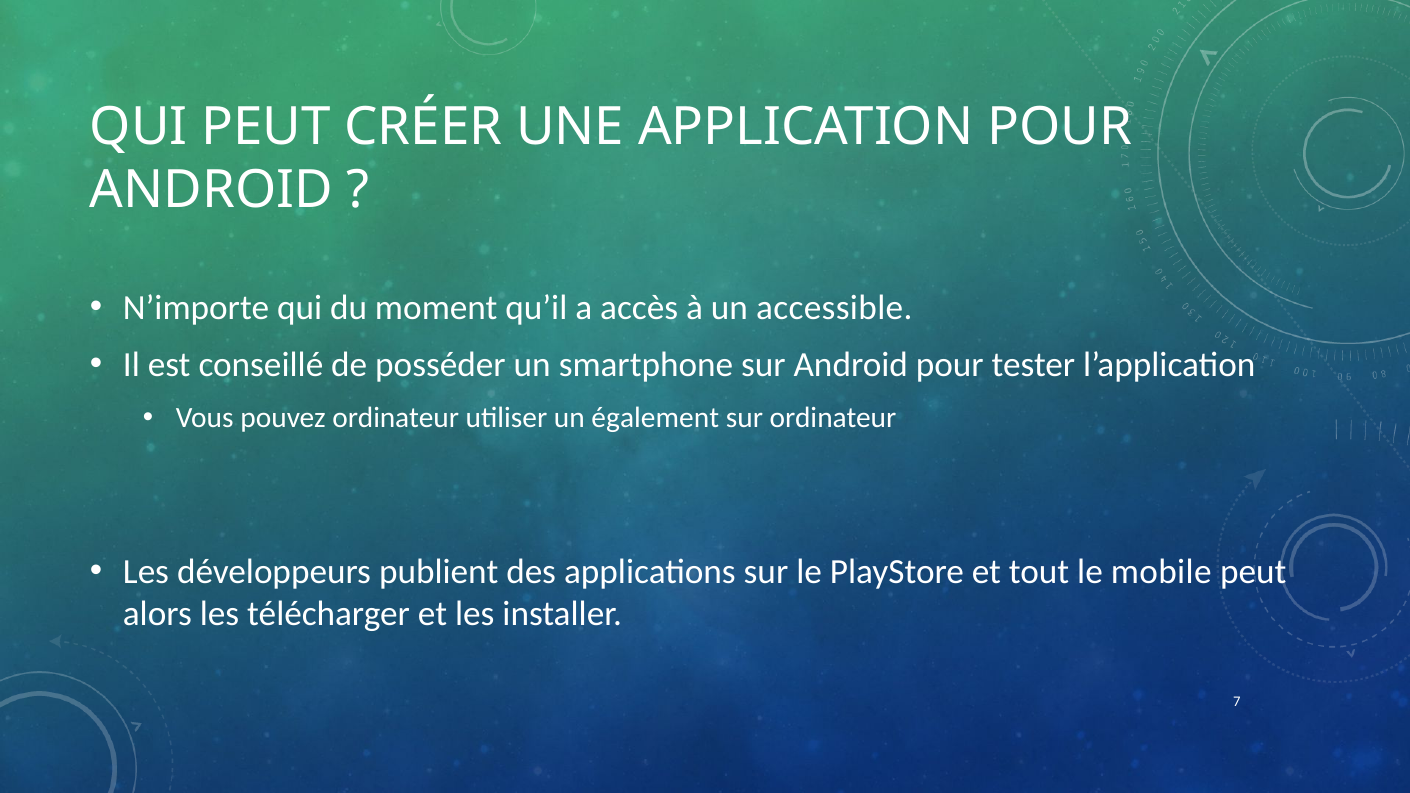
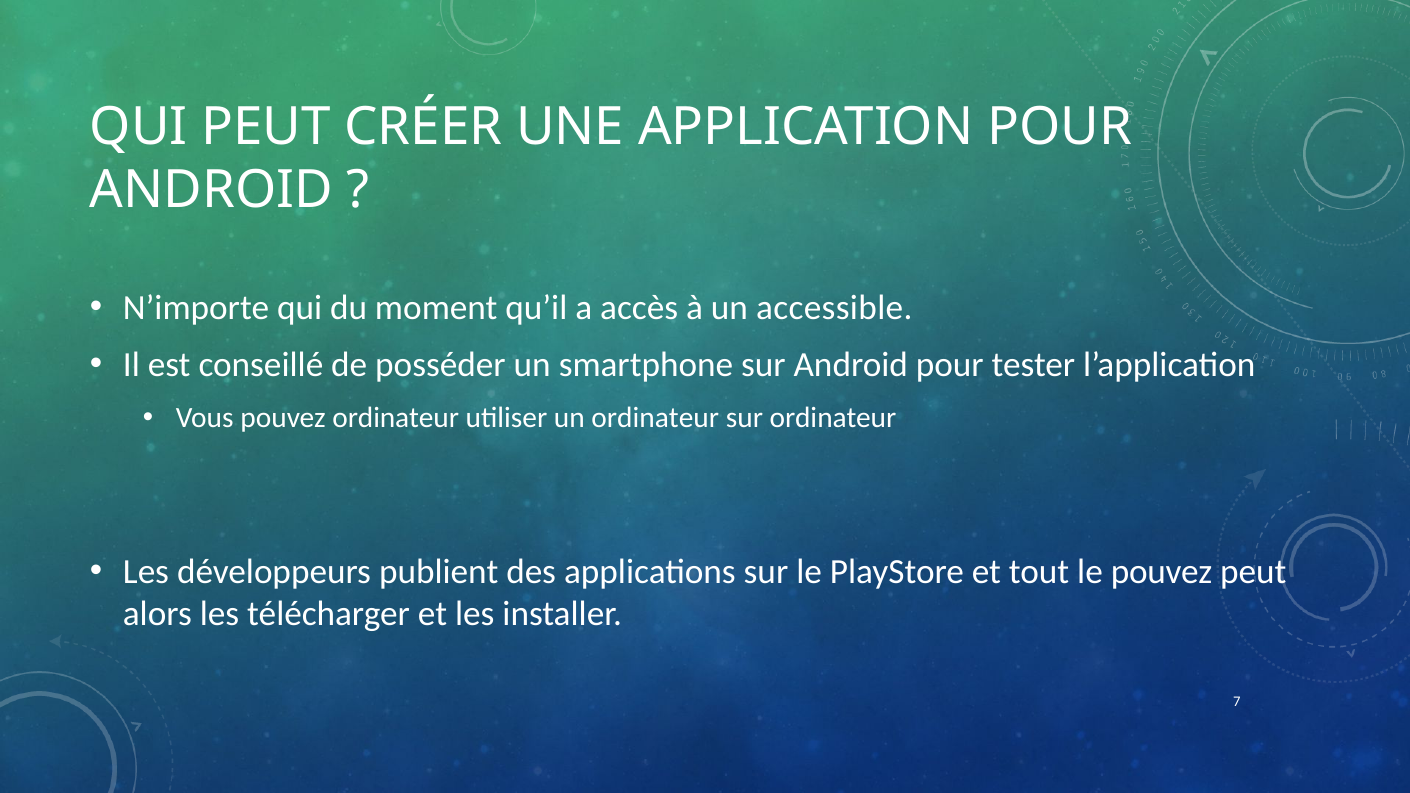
un également: également -> ordinateur
le mobile: mobile -> pouvez
